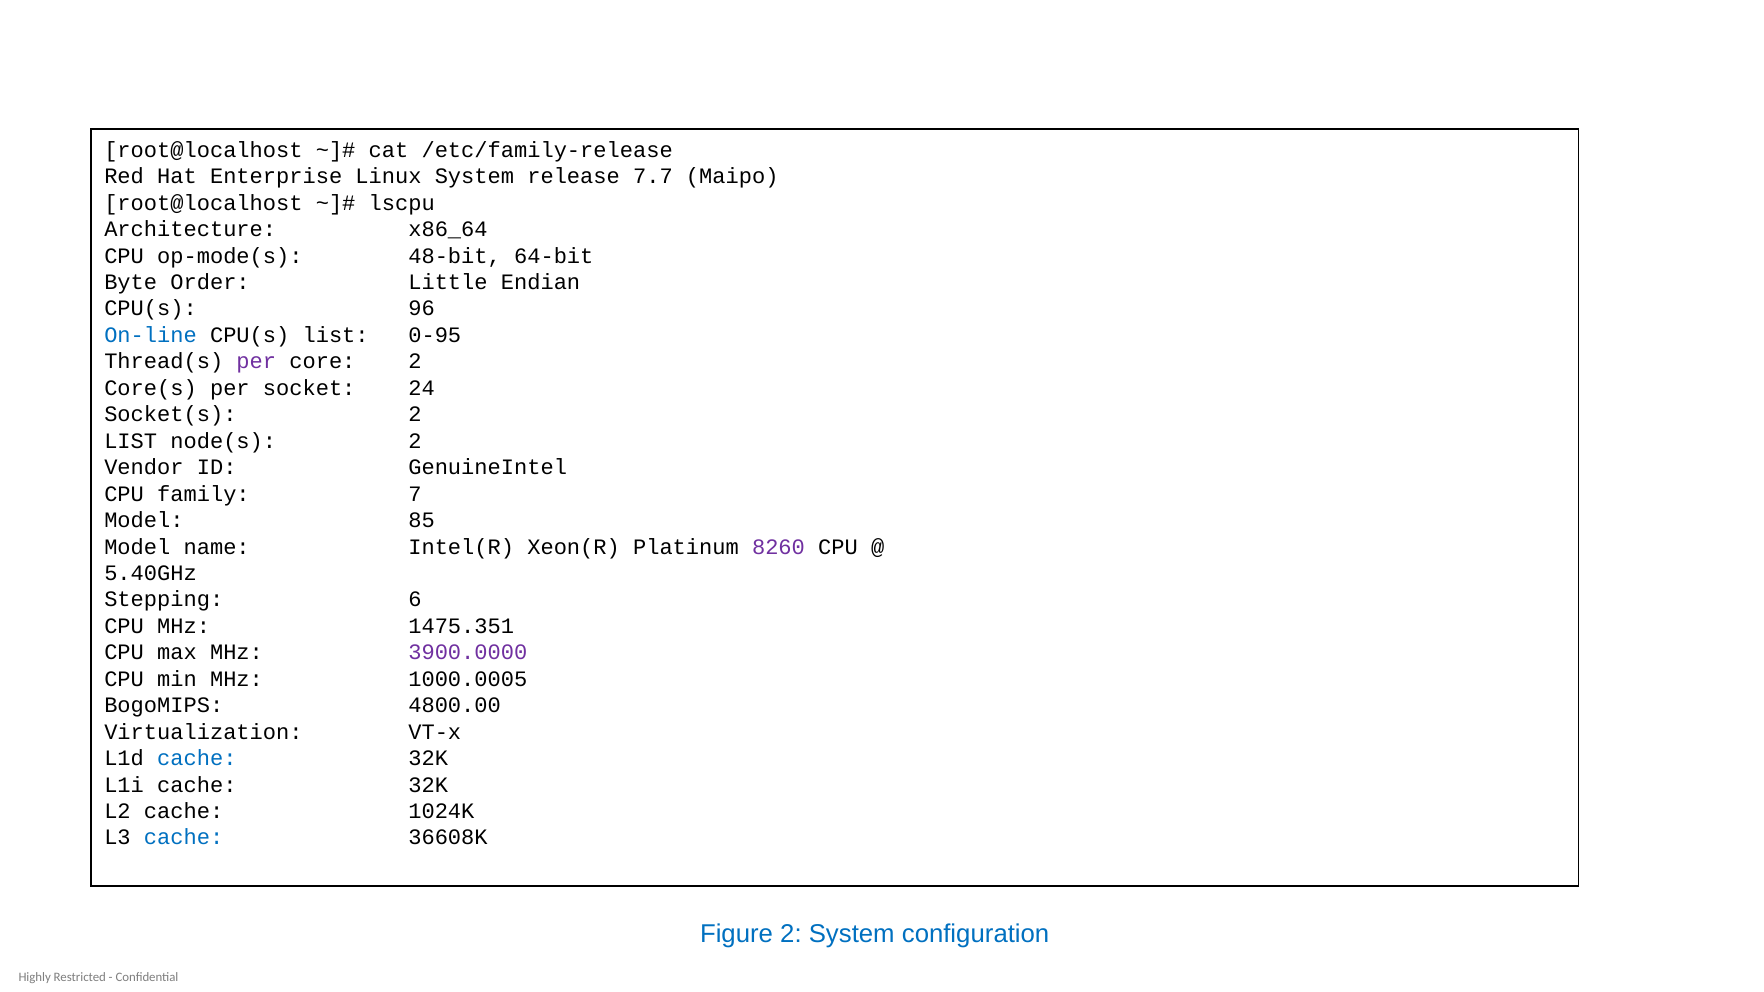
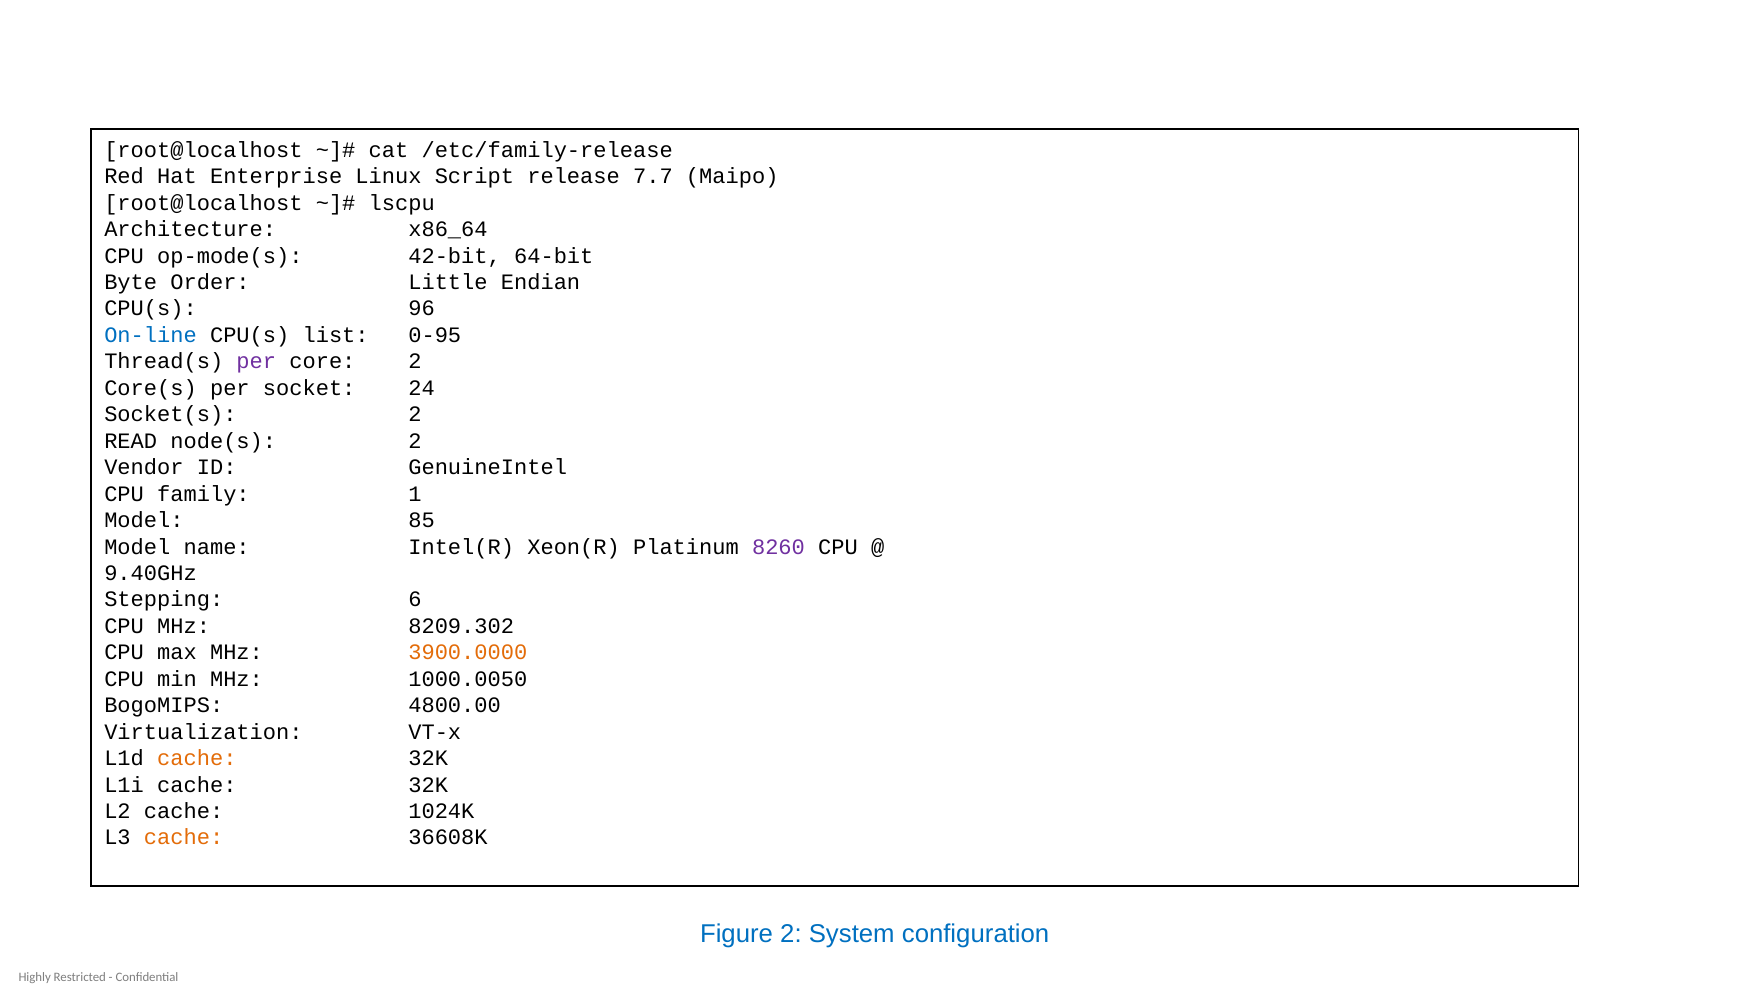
Linux System: System -> Script
48-bit: 48-bit -> 42-bit
LIST at (131, 441): LIST -> READ
7: 7 -> 1
5.40GHz: 5.40GHz -> 9.40GHz
1475.351: 1475.351 -> 8209.302
3900.0000 colour: purple -> orange
1000.0005: 1000.0005 -> 1000.0050
cache at (197, 759) colour: blue -> orange
cache at (184, 838) colour: blue -> orange
